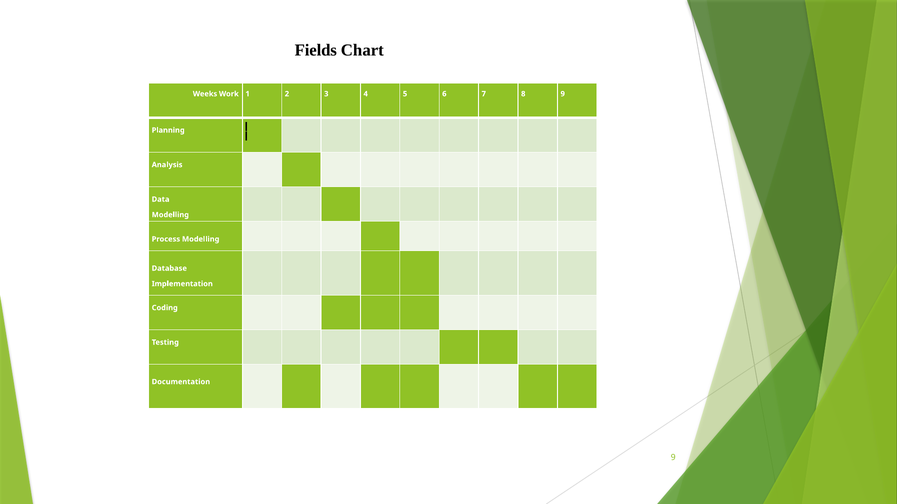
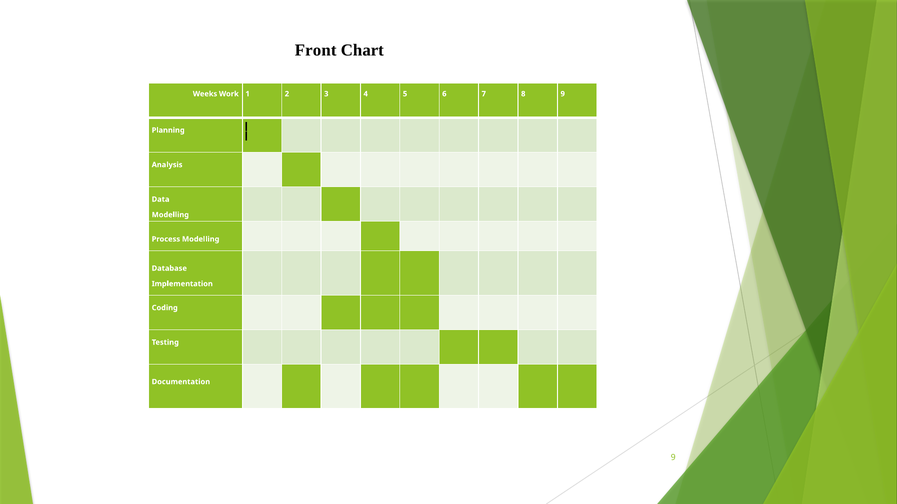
Fields: Fields -> Front
